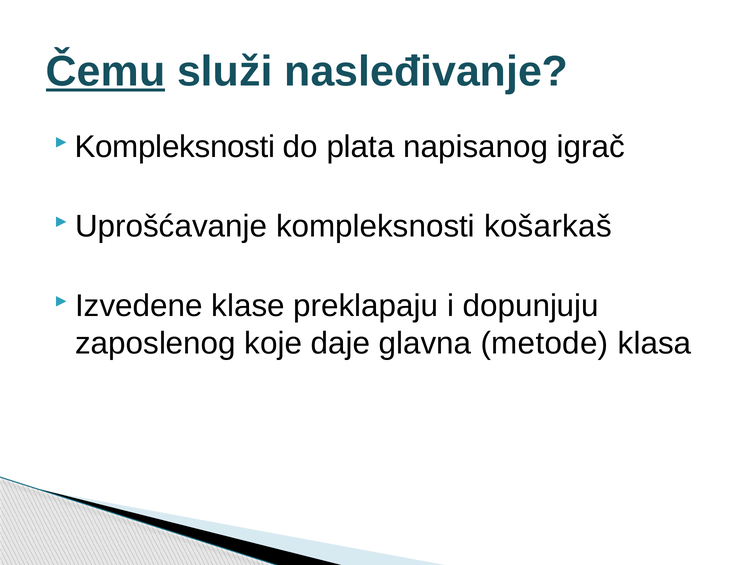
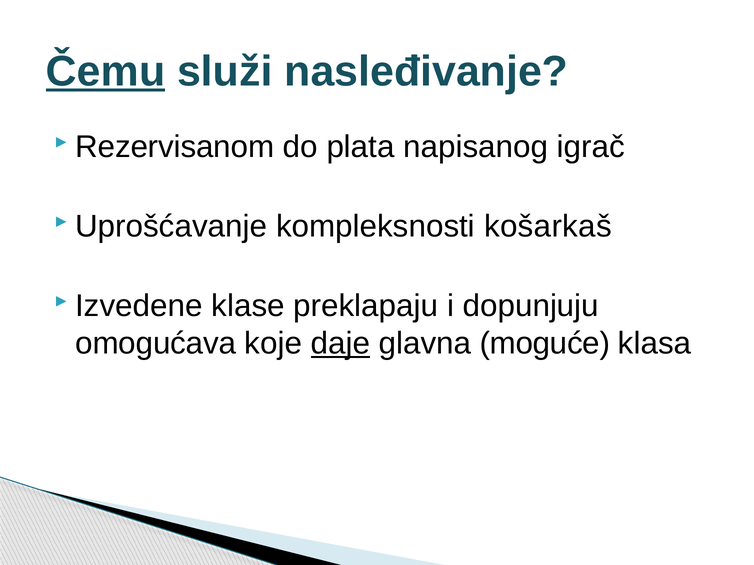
Kompleksnosti at (175, 147): Kompleksnosti -> Rezervisanom
zaposlenog: zaposlenog -> omogućava
daje underline: none -> present
metode: metode -> moguće
